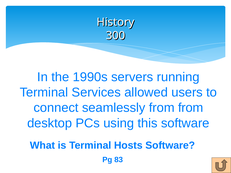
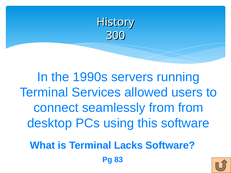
Hosts: Hosts -> Lacks
